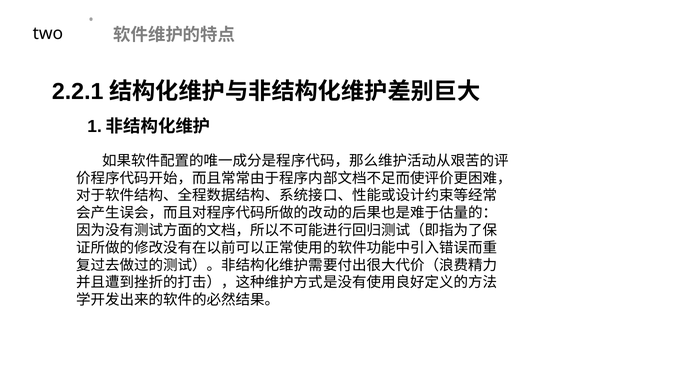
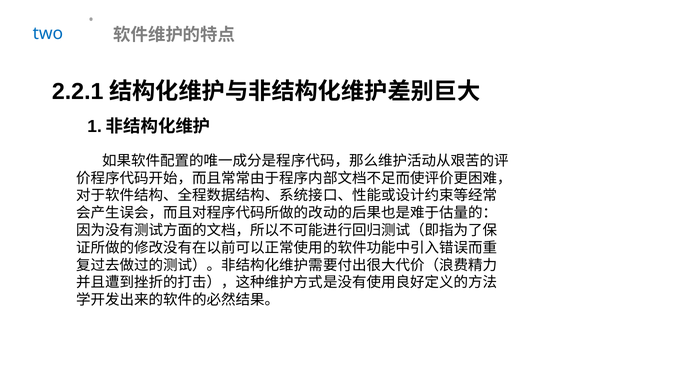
two colour: black -> blue
